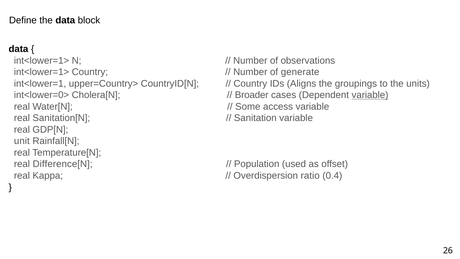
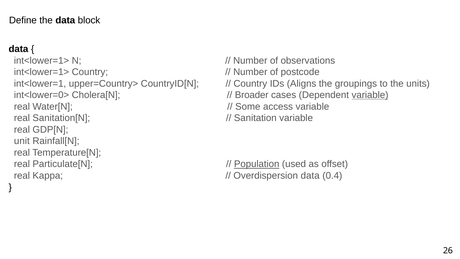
generate: generate -> postcode
Difference[N: Difference[N -> Particulate[N
Population underline: none -> present
Overdispersion ratio: ratio -> data
